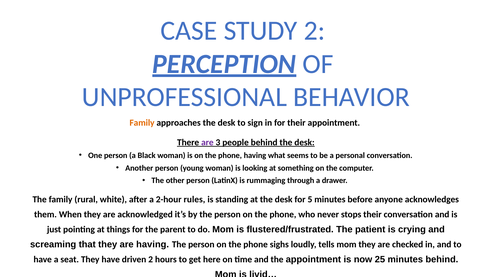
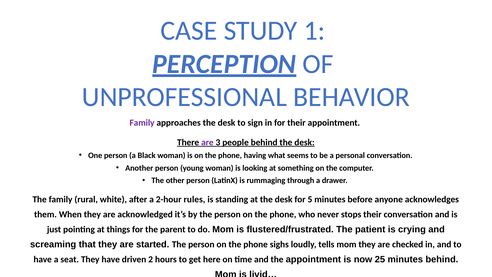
STUDY 2: 2 -> 1
Family at (142, 123) colour: orange -> purple
are having: having -> started
